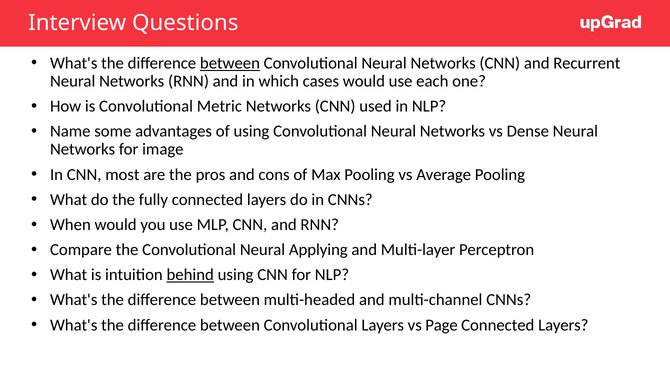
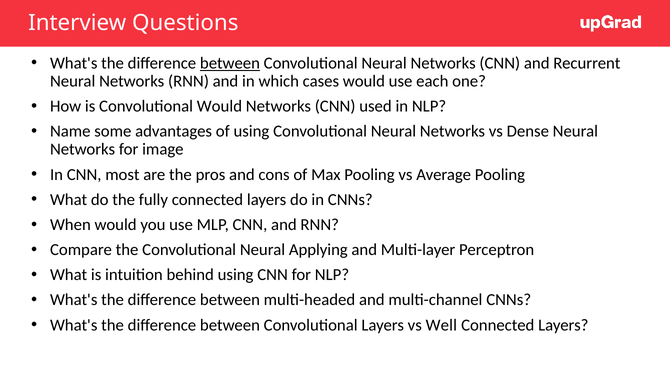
Convolutional Metric: Metric -> Would
behind underline: present -> none
Page: Page -> Well
